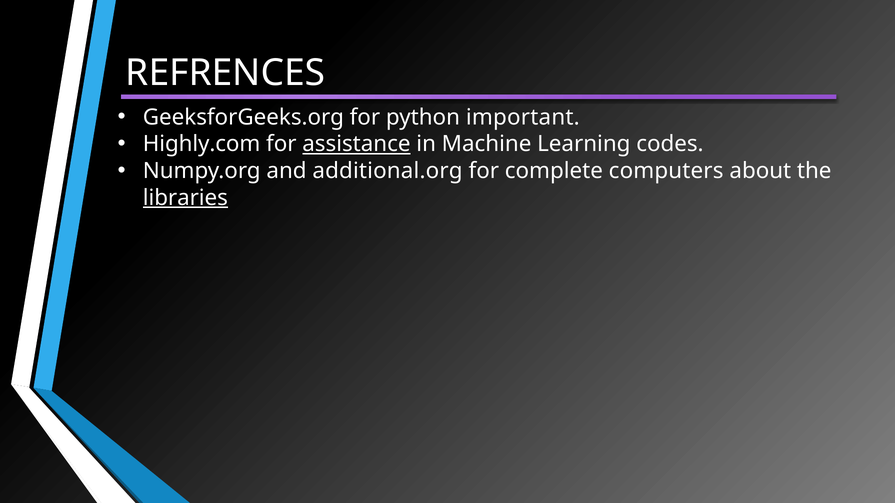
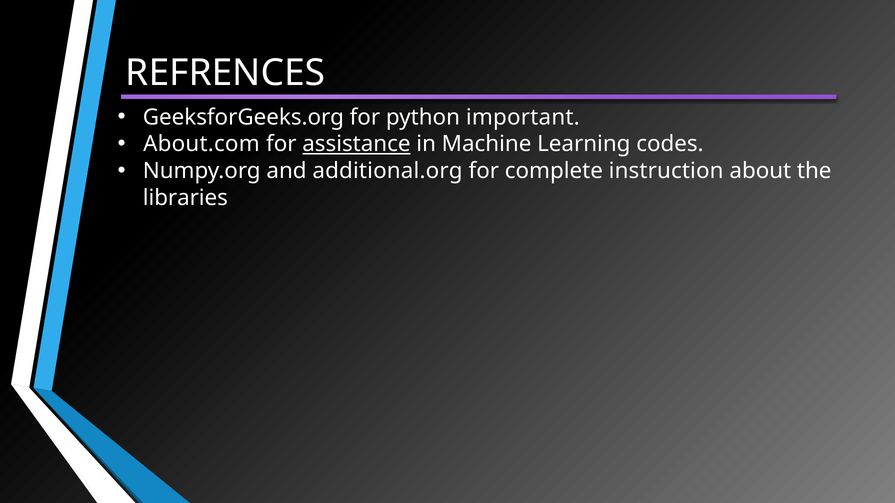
Highly.com: Highly.com -> About.com
computers: computers -> instruction
libraries underline: present -> none
